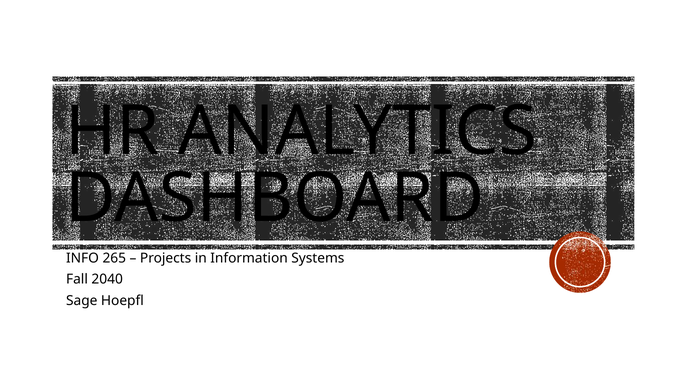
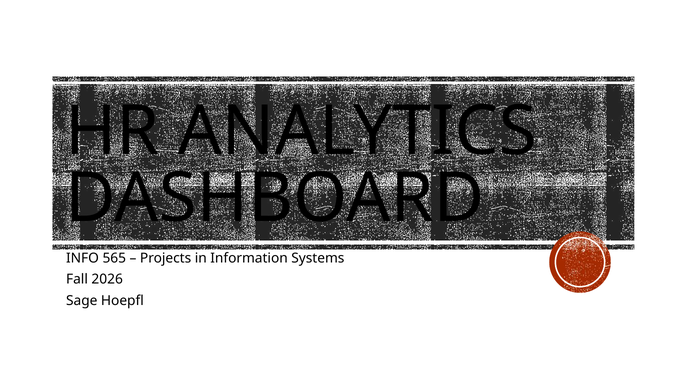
265: 265 -> 565
2040: 2040 -> 2026
